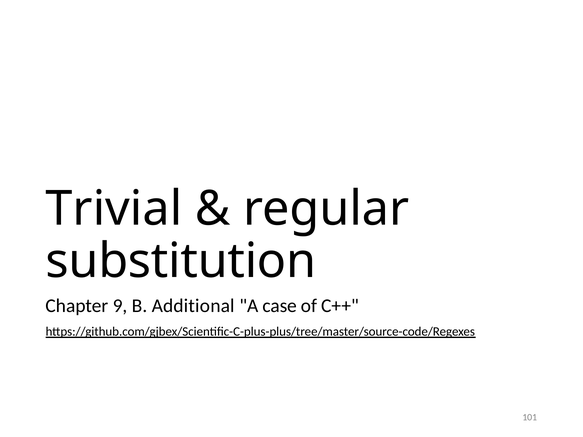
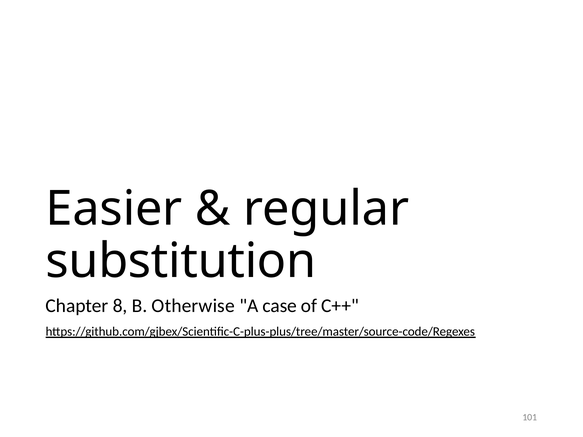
Trivial: Trivial -> Easier
9: 9 -> 8
Additional: Additional -> Otherwise
